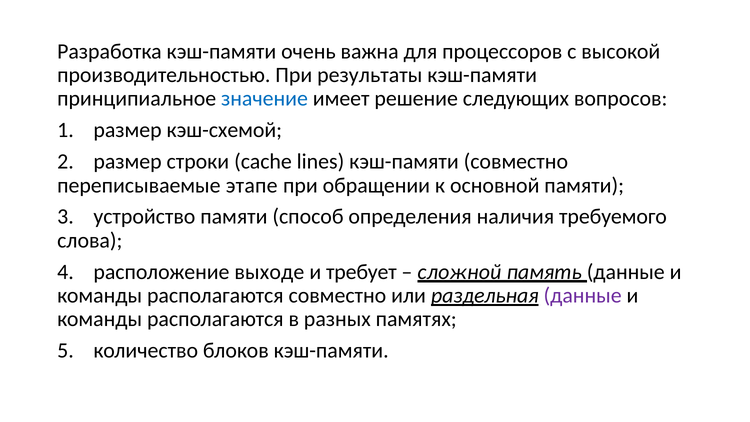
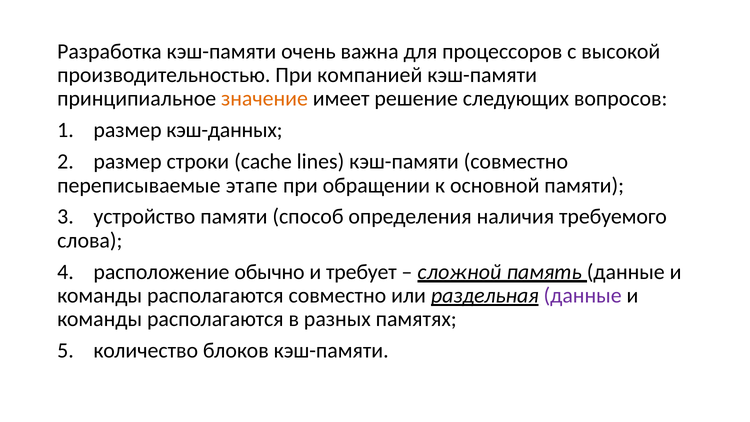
результаты: результаты -> компанией
значение colour: blue -> orange
кэш-схемой: кэш-схемой -> кэш-данных
выходе: выходе -> обычно
